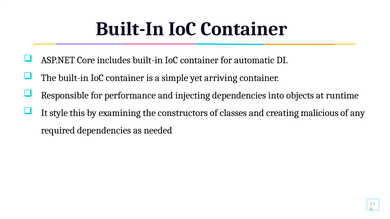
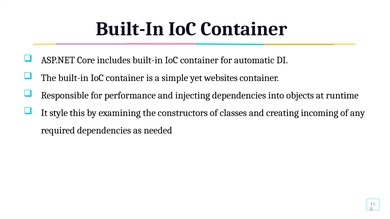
arriving: arriving -> websites
malicious: malicious -> incoming
